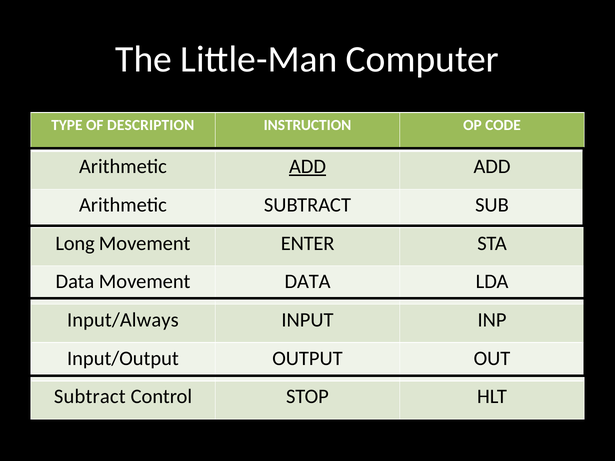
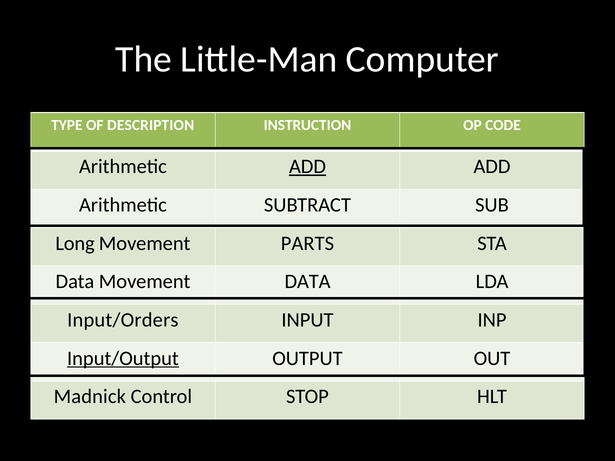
ENTER: ENTER -> PARTS
Input/Always: Input/Always -> Input/Orders
Input/Output underline: none -> present
Subtract at (90, 397): Subtract -> Madnick
